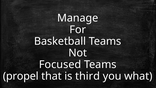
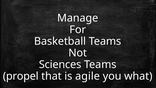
Focused: Focused -> Sciences
third: third -> agile
